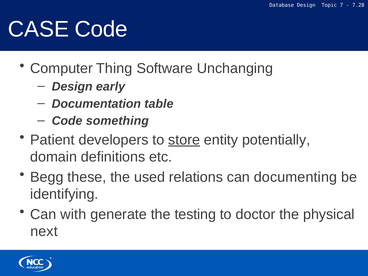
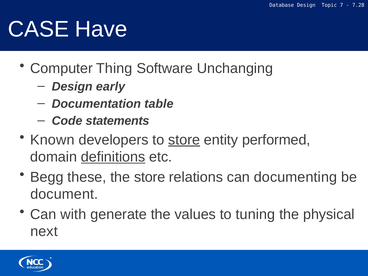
CASE Code: Code -> Have
something: something -> statements
Patient: Patient -> Known
potentially: potentially -> performed
definitions underline: none -> present
the used: used -> store
identifying: identifying -> document
testing: testing -> values
doctor: doctor -> tuning
